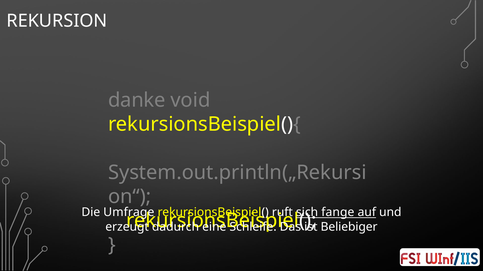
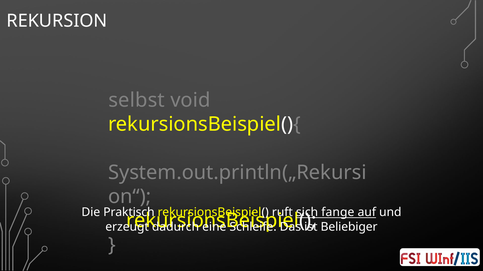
danke: danke -> selbst
Umfrage: Umfrage -> Praktisch
